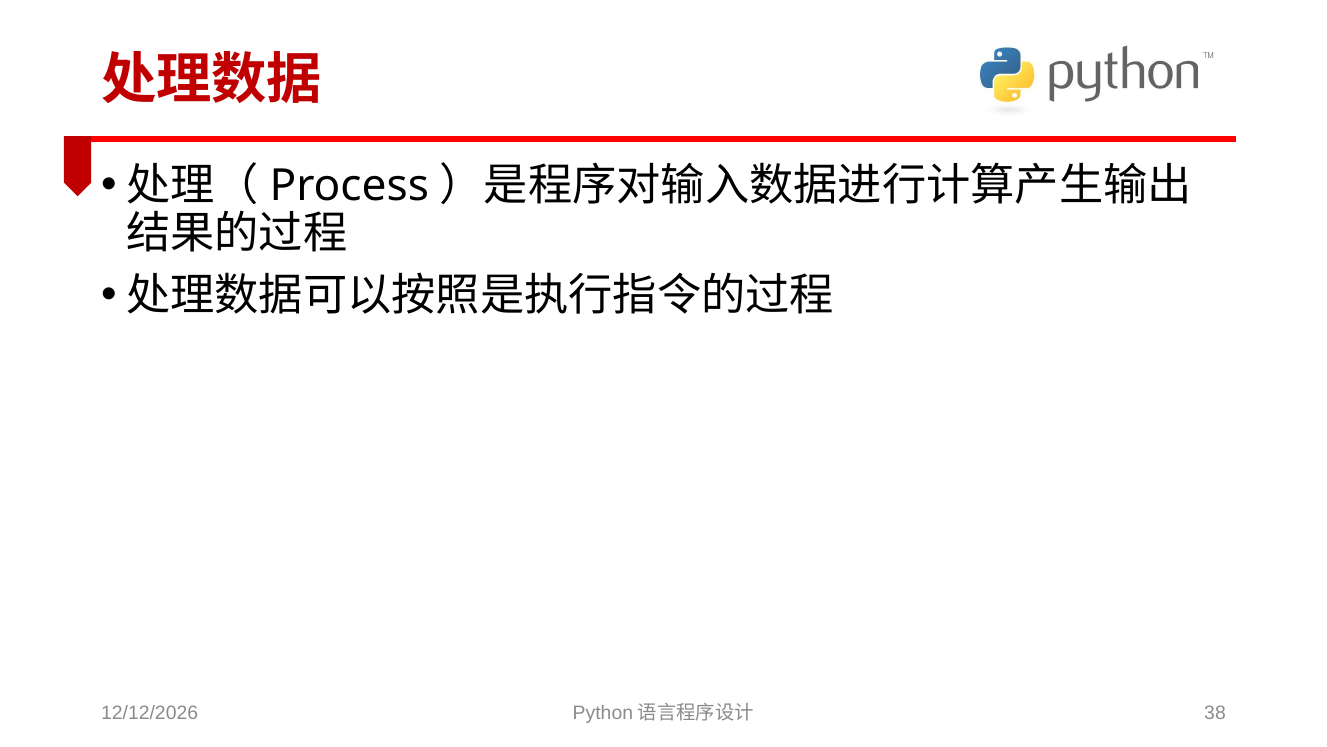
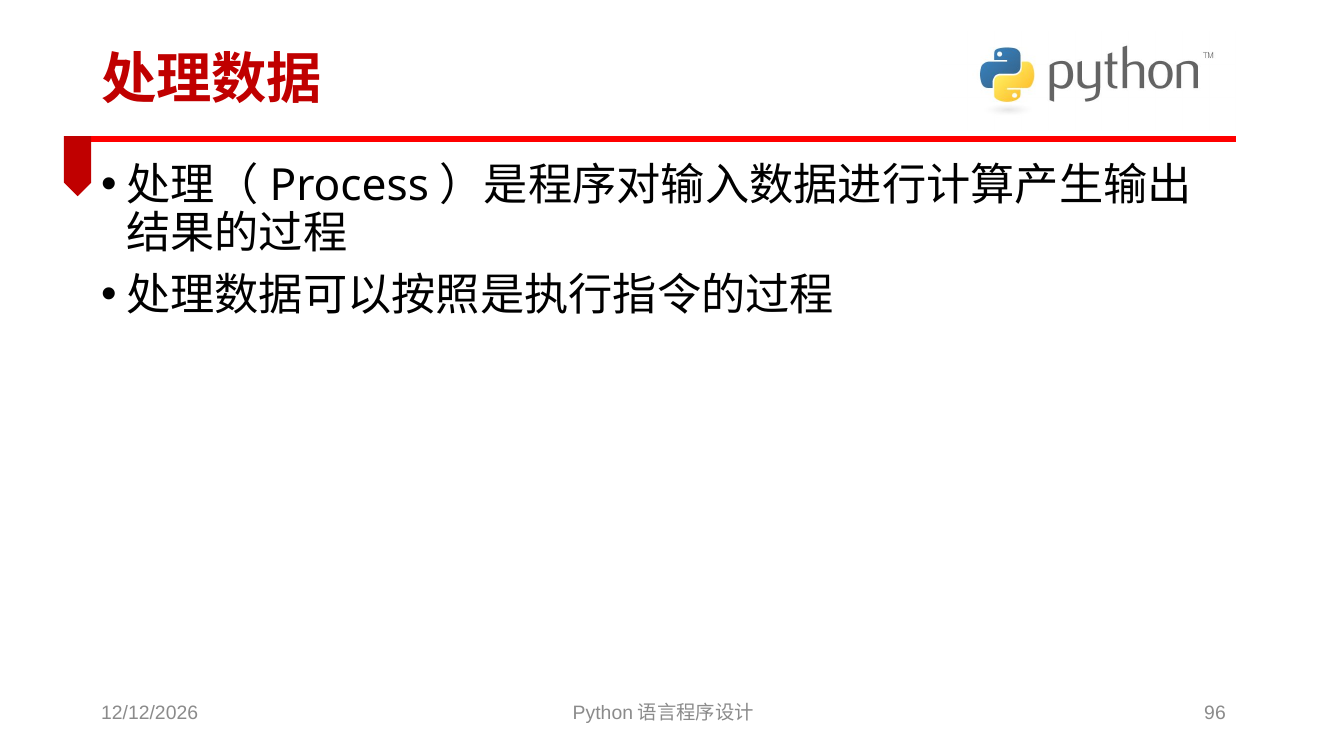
38: 38 -> 96
